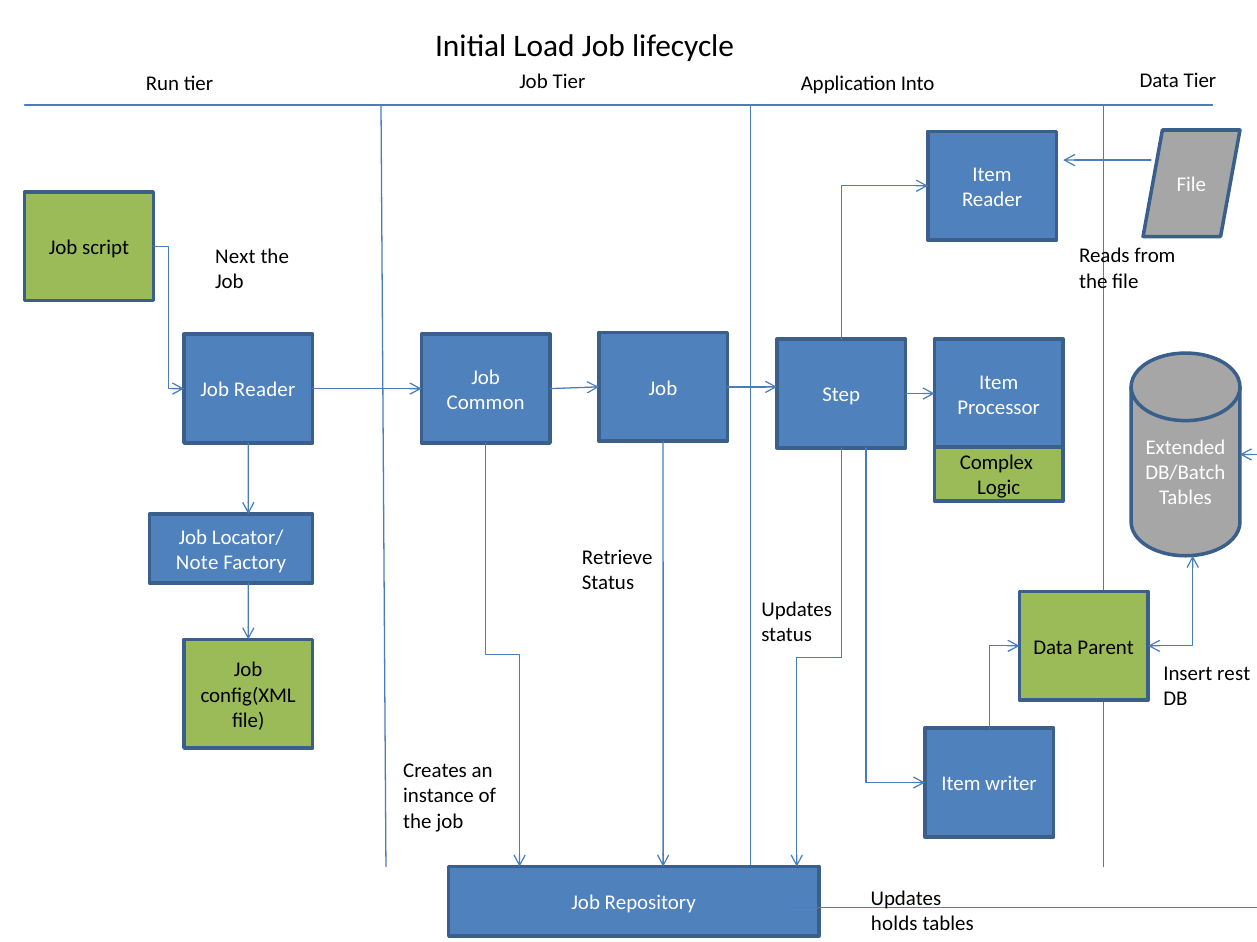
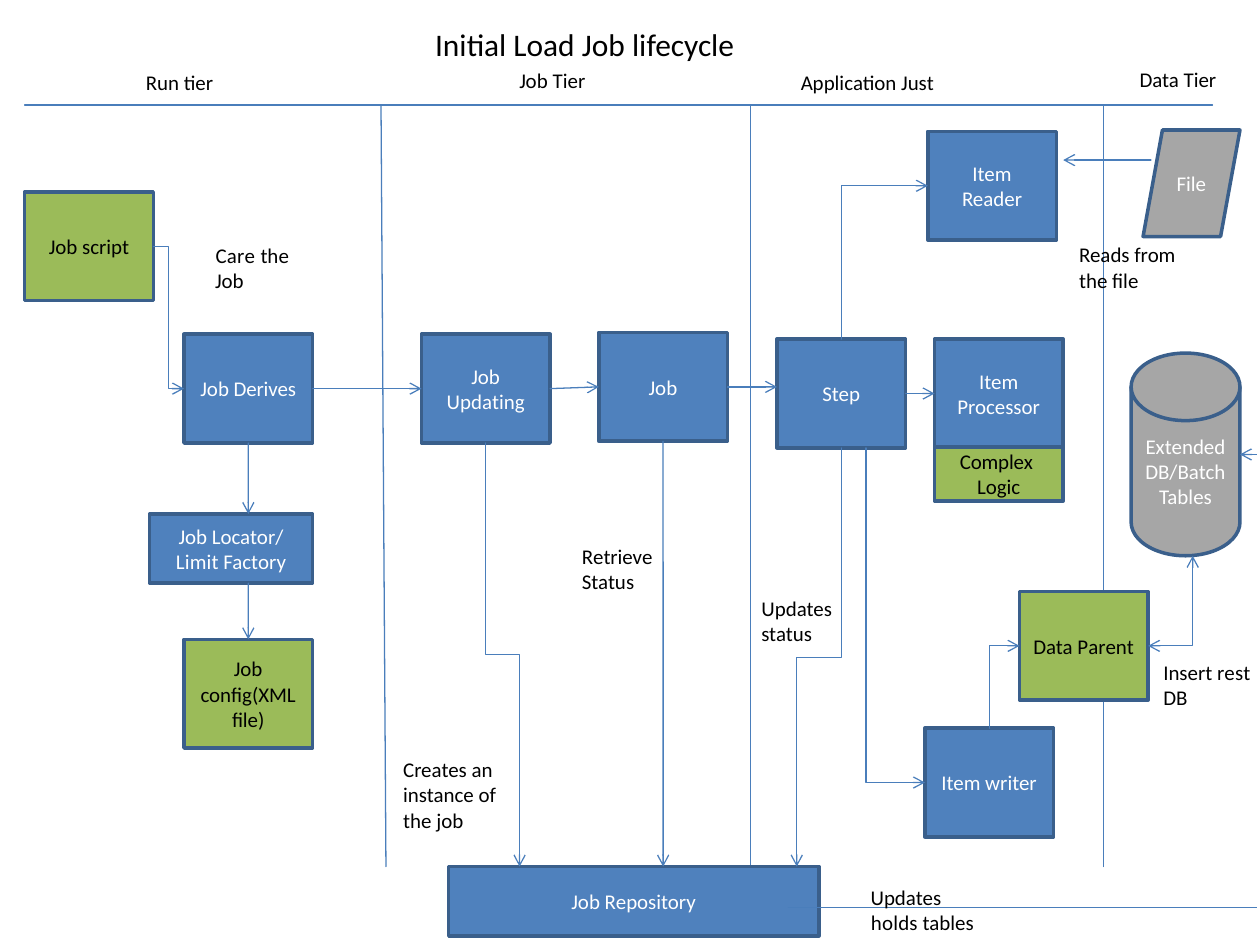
Into: Into -> Just
Next: Next -> Care
Job Reader: Reader -> Derives
Common: Common -> Updating
Note: Note -> Limit
